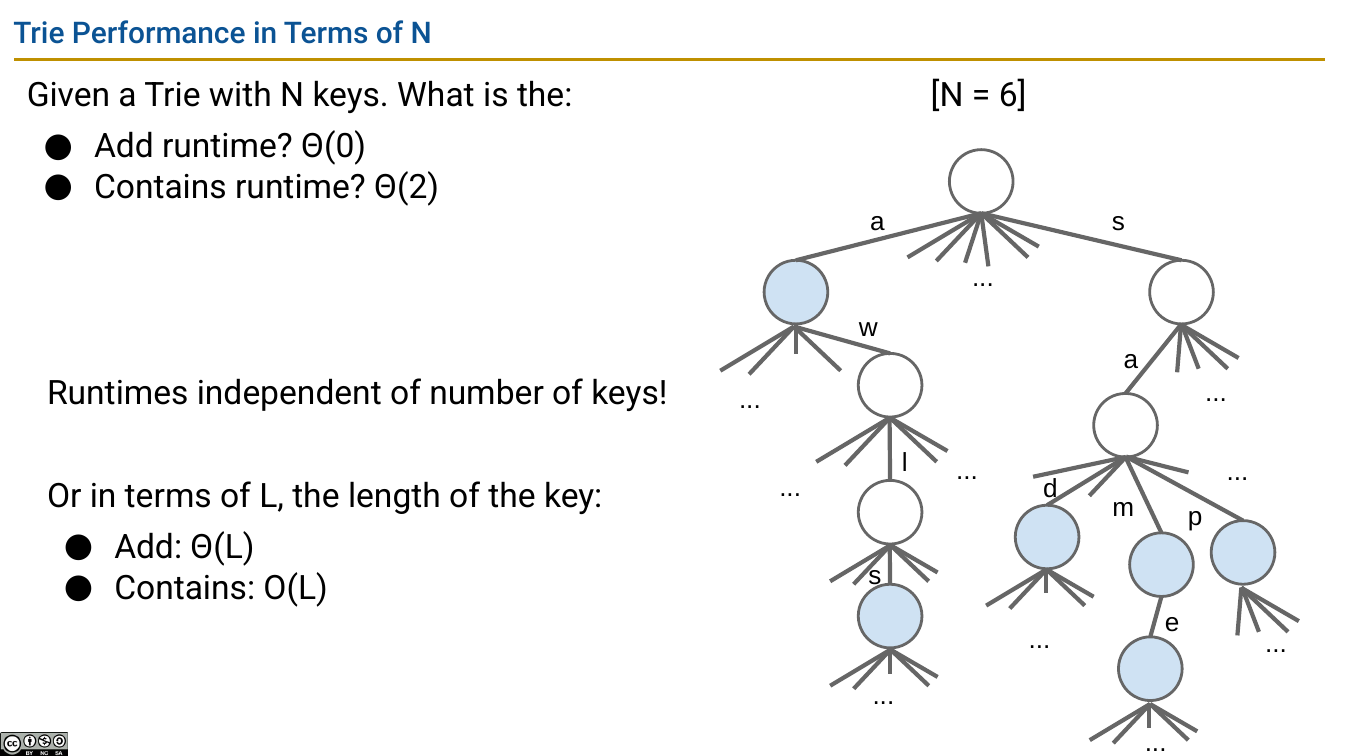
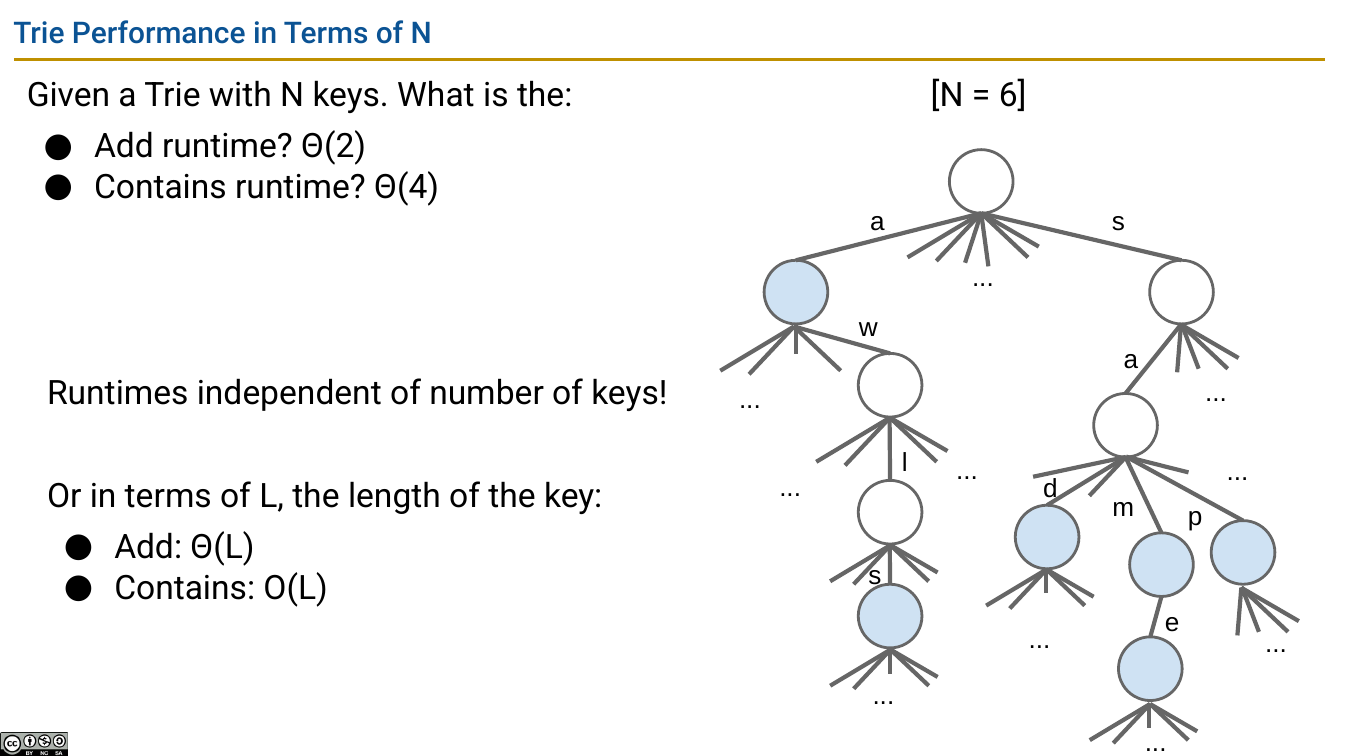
Θ(0: Θ(0 -> Θ(2
Θ(2: Θ(2 -> Θ(4
